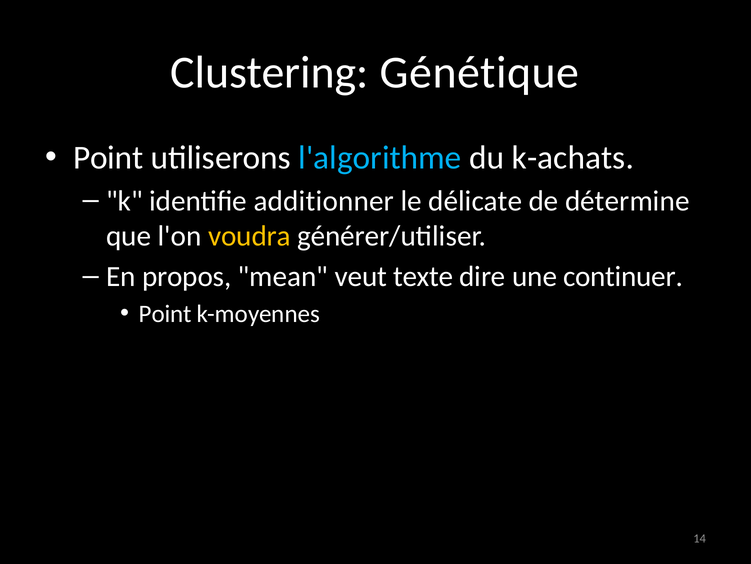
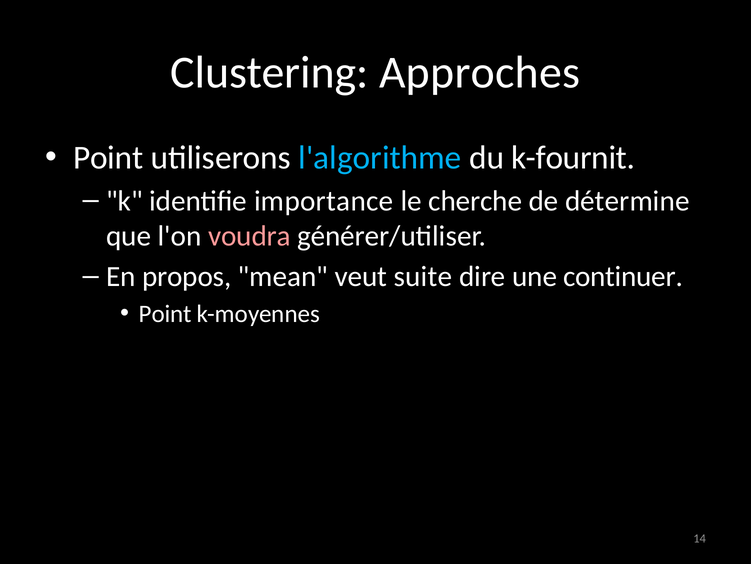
Génétique: Génétique -> Approches
k-achats: k-achats -> k-fournit
additionner: additionner -> importance
délicate: délicate -> cherche
voudra colour: yellow -> pink
texte: texte -> suite
